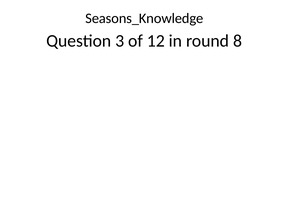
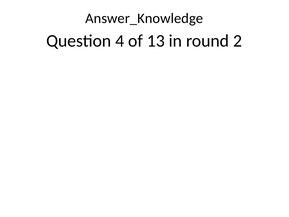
Seasons_Knowledge: Seasons_Knowledge -> Answer_Knowledge
3: 3 -> 4
12: 12 -> 13
8: 8 -> 2
